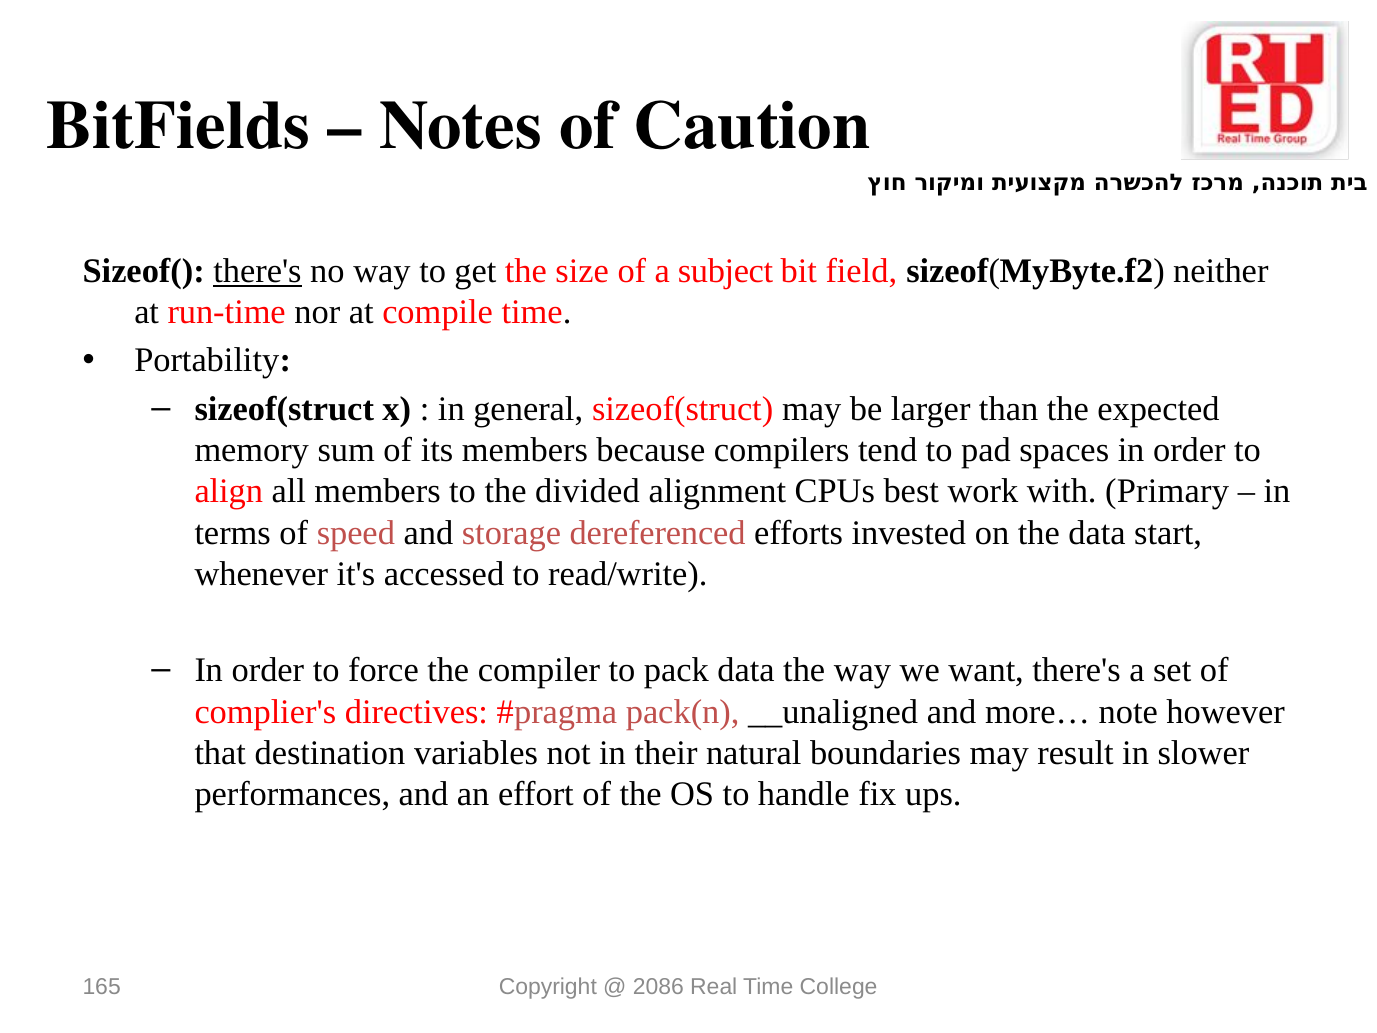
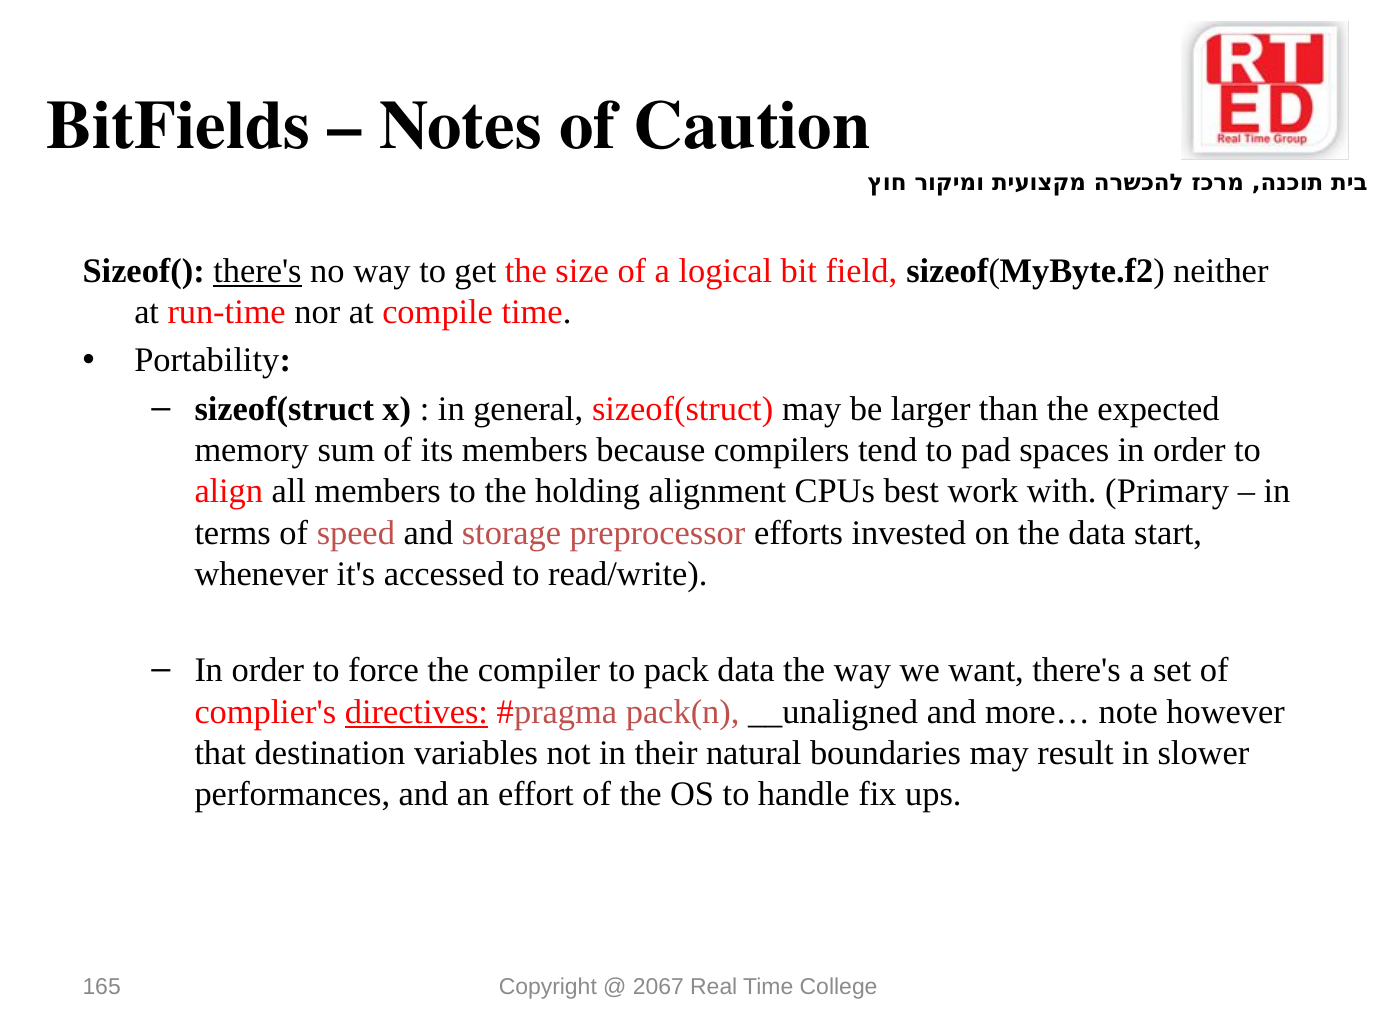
subject: subject -> logical
divided: divided -> holding
dereferenced: dereferenced -> preprocessor
directives underline: none -> present
2086: 2086 -> 2067
